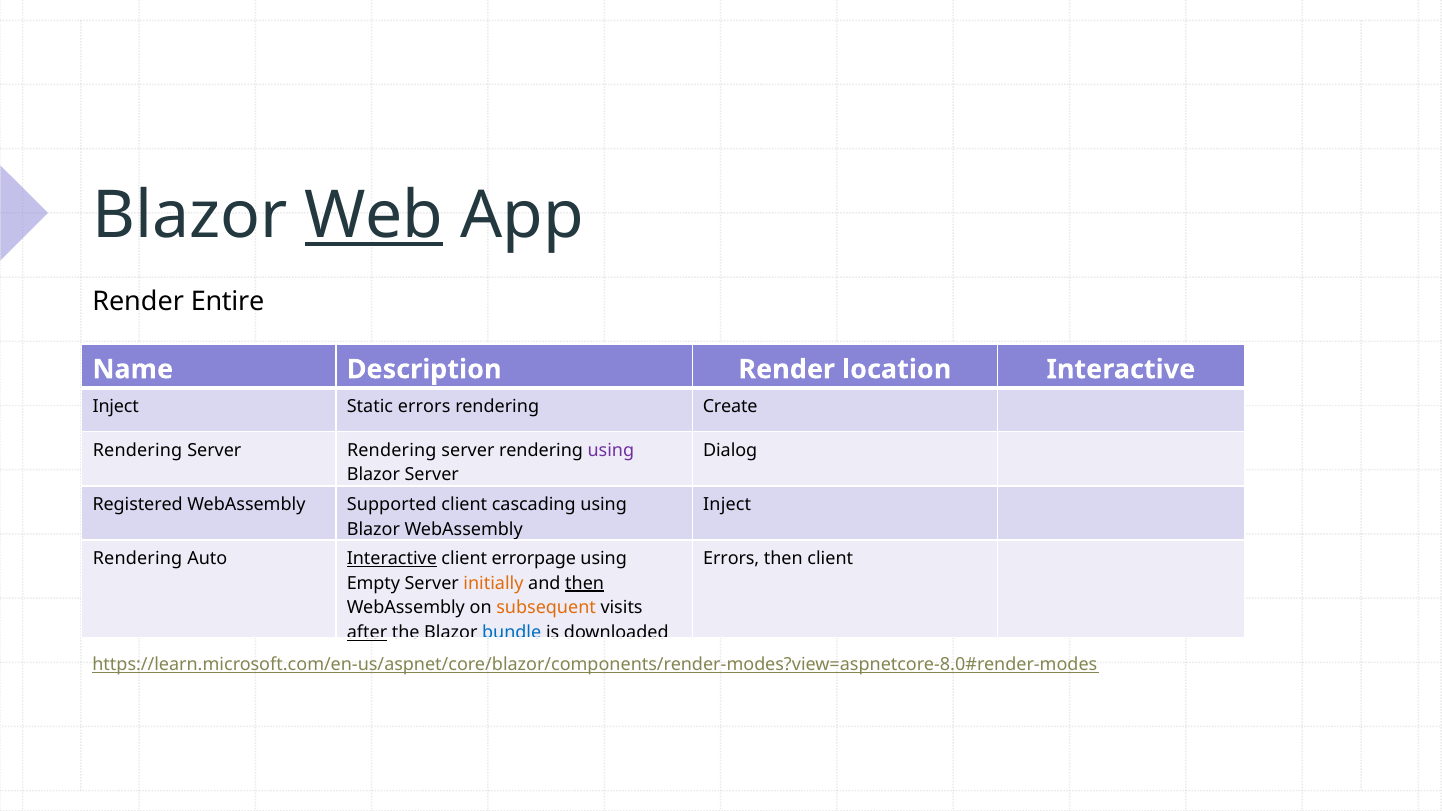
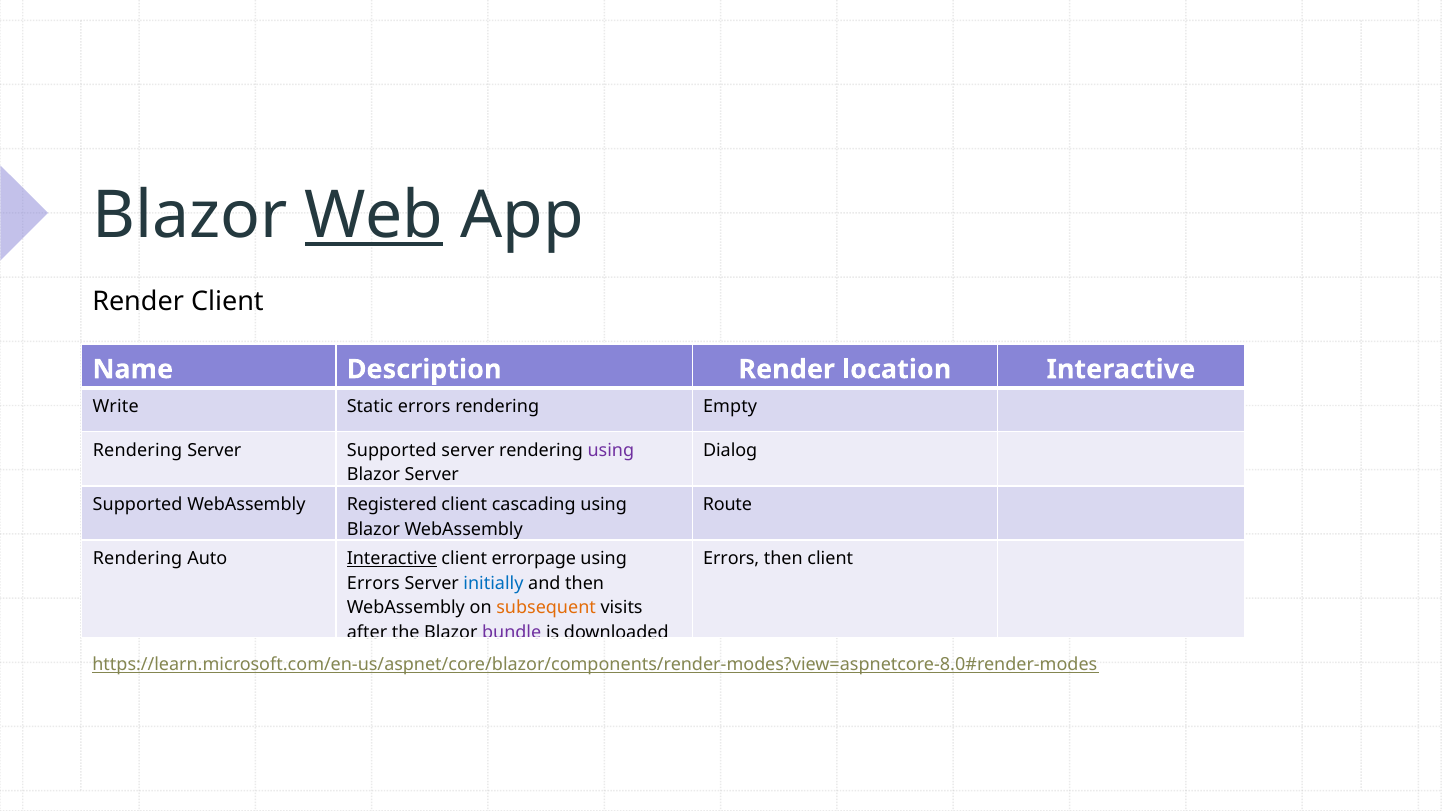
Render Entire: Entire -> Client
Inject at (116, 407): Inject -> Write
Create: Create -> Empty
Rendering at (392, 451): Rendering -> Supported
Registered at (138, 505): Registered -> Supported
Supported: Supported -> Registered
Inject at (727, 505): Inject -> Route
Empty at (373, 583): Empty -> Errors
initially colour: orange -> blue
then at (585, 583) underline: present -> none
after underline: present -> none
bundle colour: blue -> purple
